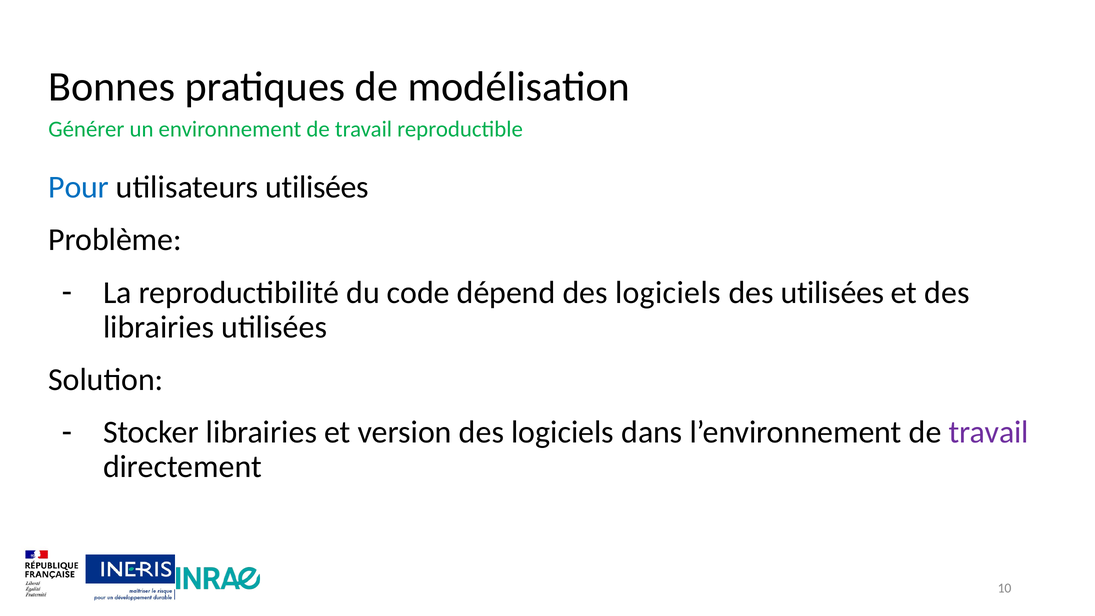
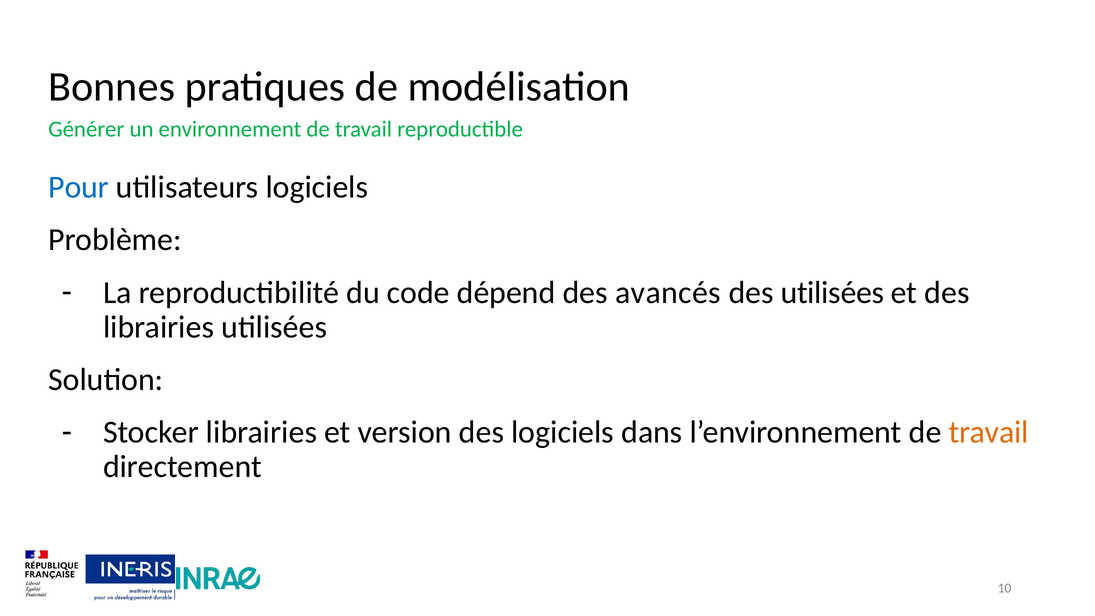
utilisateurs utilisées: utilisées -> logiciels
dépend des logiciels: logiciels -> avancés
travail at (989, 432) colour: purple -> orange
